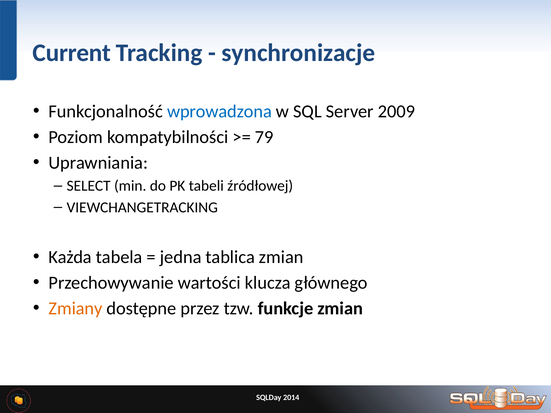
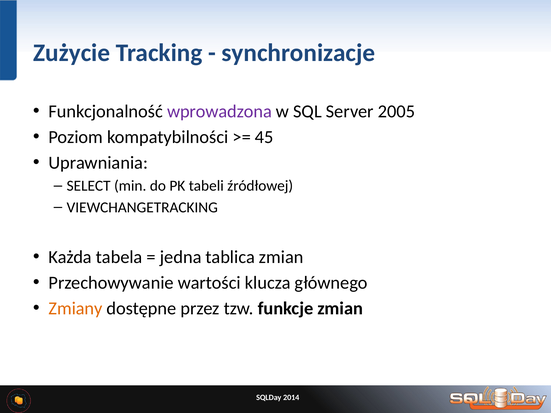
Current: Current -> Zużycie
wprowadzona colour: blue -> purple
2009: 2009 -> 2005
79: 79 -> 45
